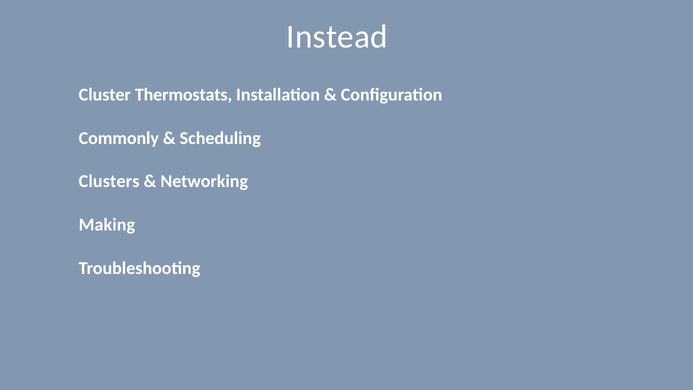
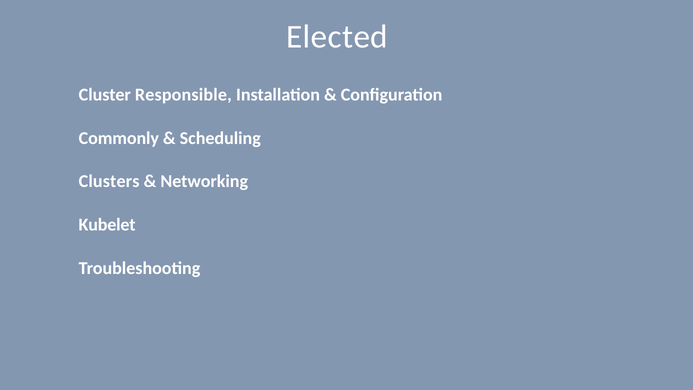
Instead: Instead -> Elected
Thermostats: Thermostats -> Responsible
Making: Making -> Kubelet
